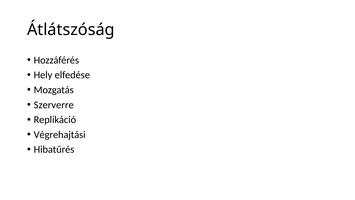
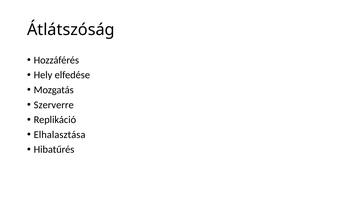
Végrehajtási: Végrehajtási -> Elhalasztása
